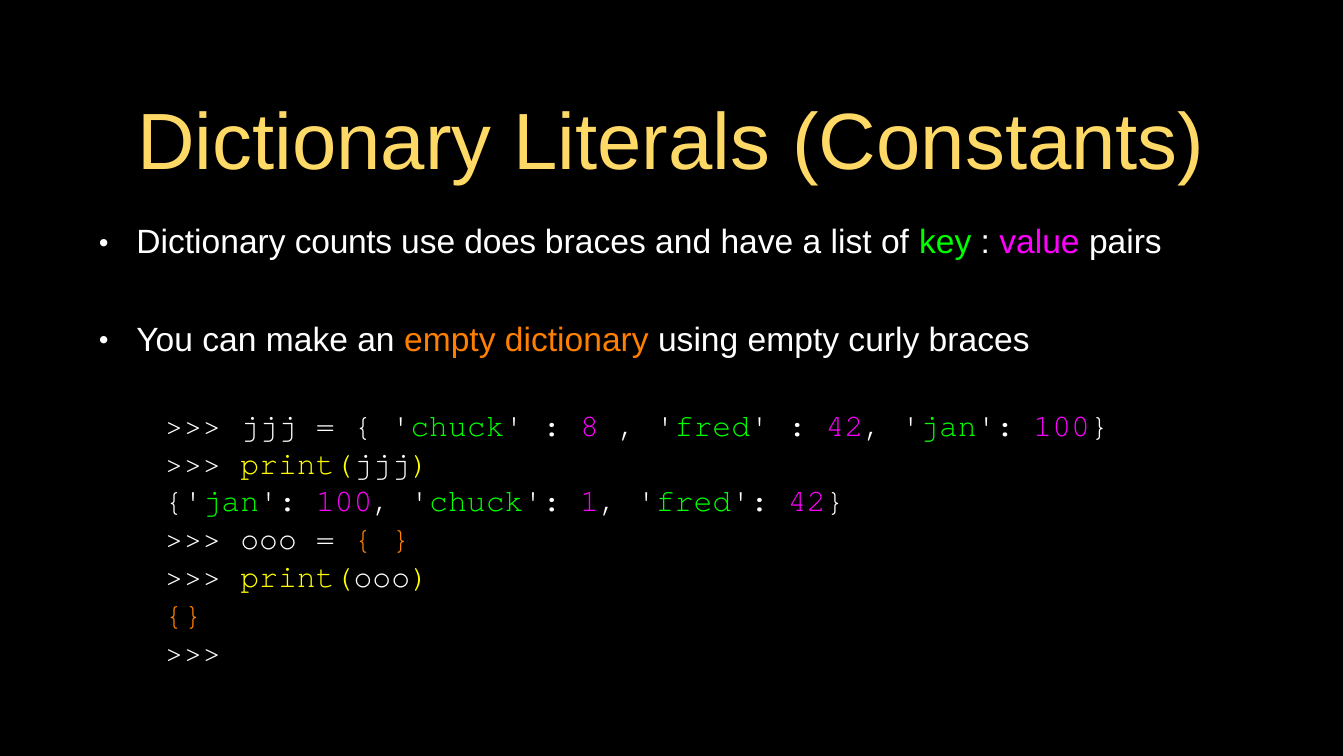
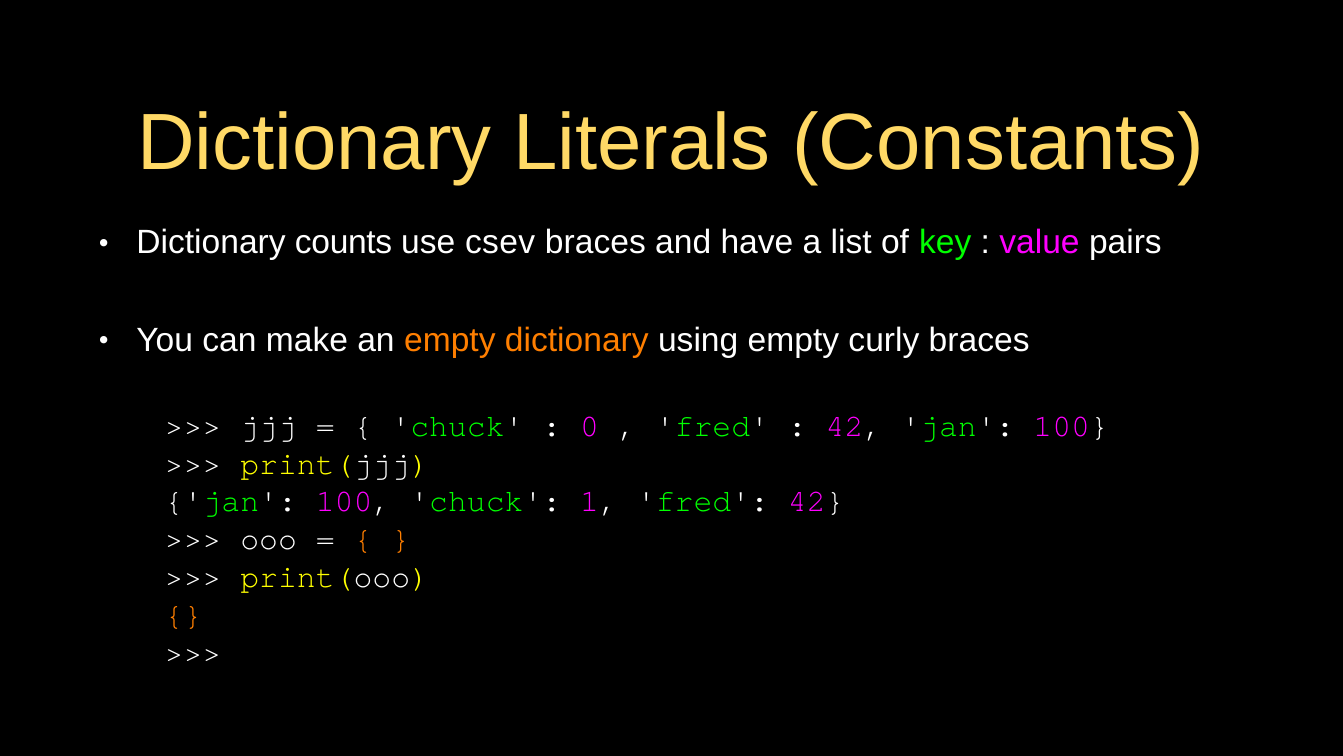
does: does -> csev
8: 8 -> 0
